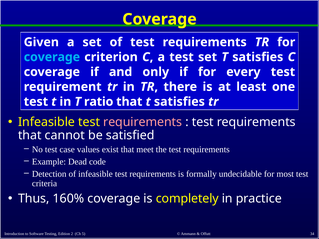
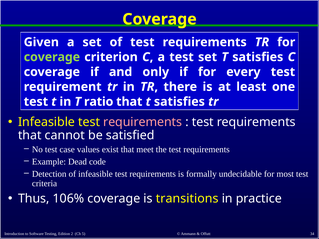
coverage at (52, 57) colour: light blue -> light green
160%: 160% -> 106%
completely: completely -> transitions
